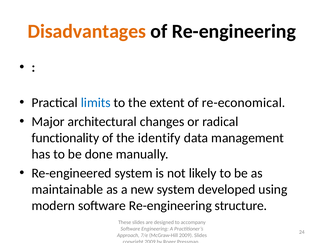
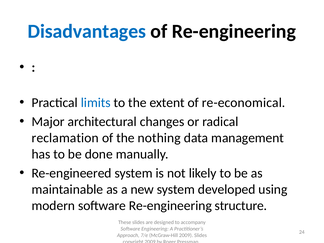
Disadvantages colour: orange -> blue
functionality: functionality -> reclamation
identify: identify -> nothing
